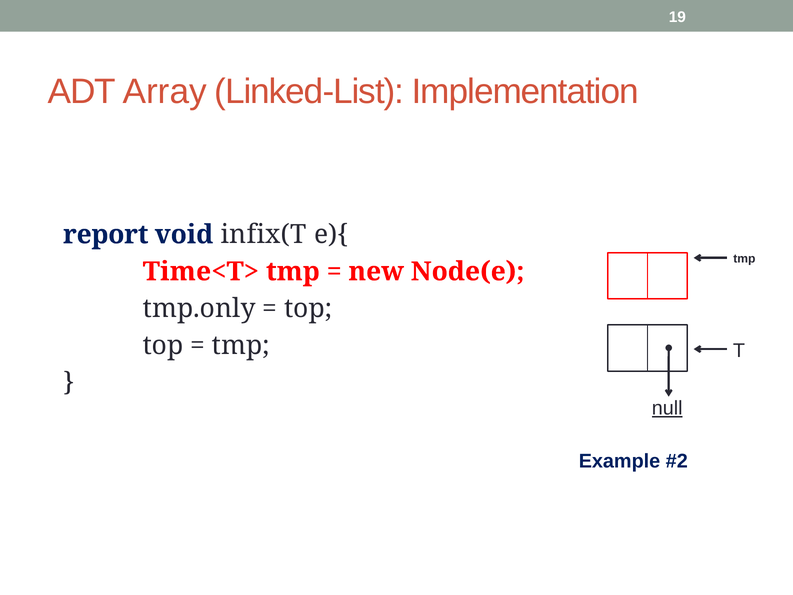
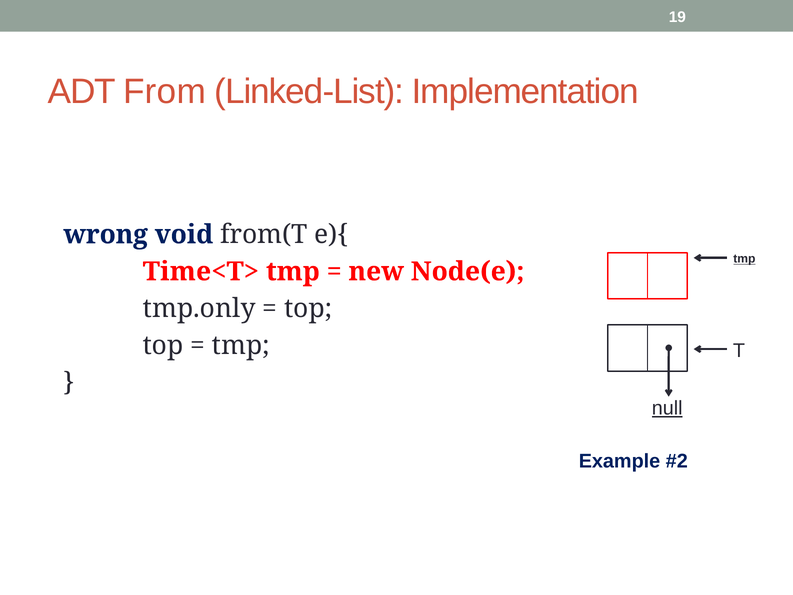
Array: Array -> From
report: report -> wrong
infix(T: infix(T -> from(T
tmp at (744, 259) underline: none -> present
